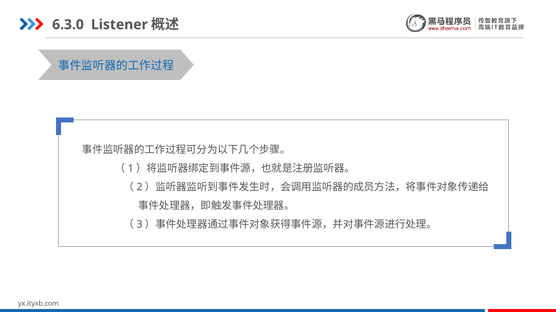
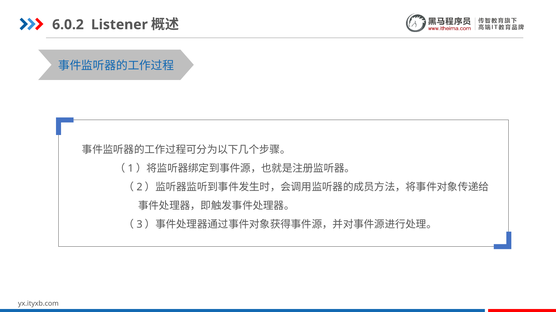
6.3.0: 6.3.0 -> 6.0.2
